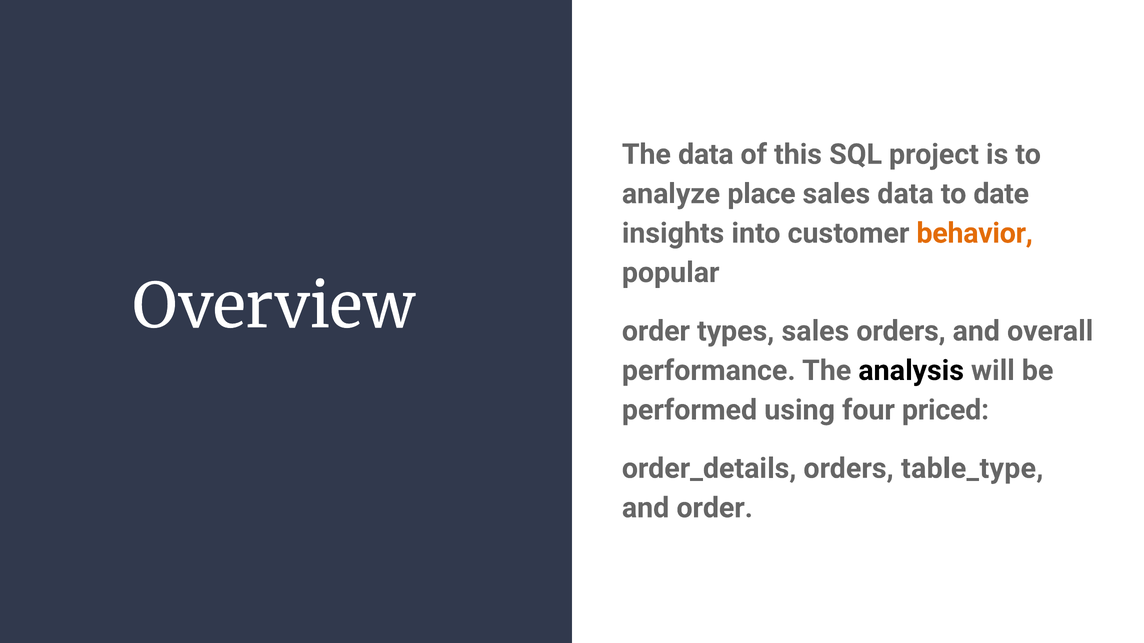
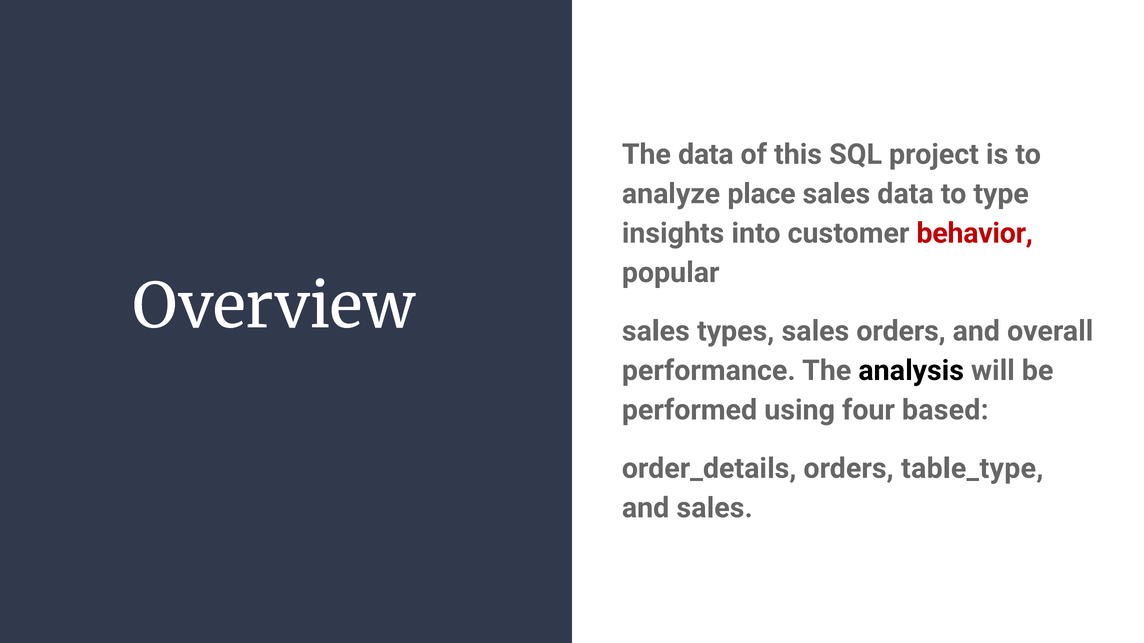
date: date -> type
behavior colour: orange -> red
order at (656, 331): order -> sales
priced: priced -> based
and order: order -> sales
